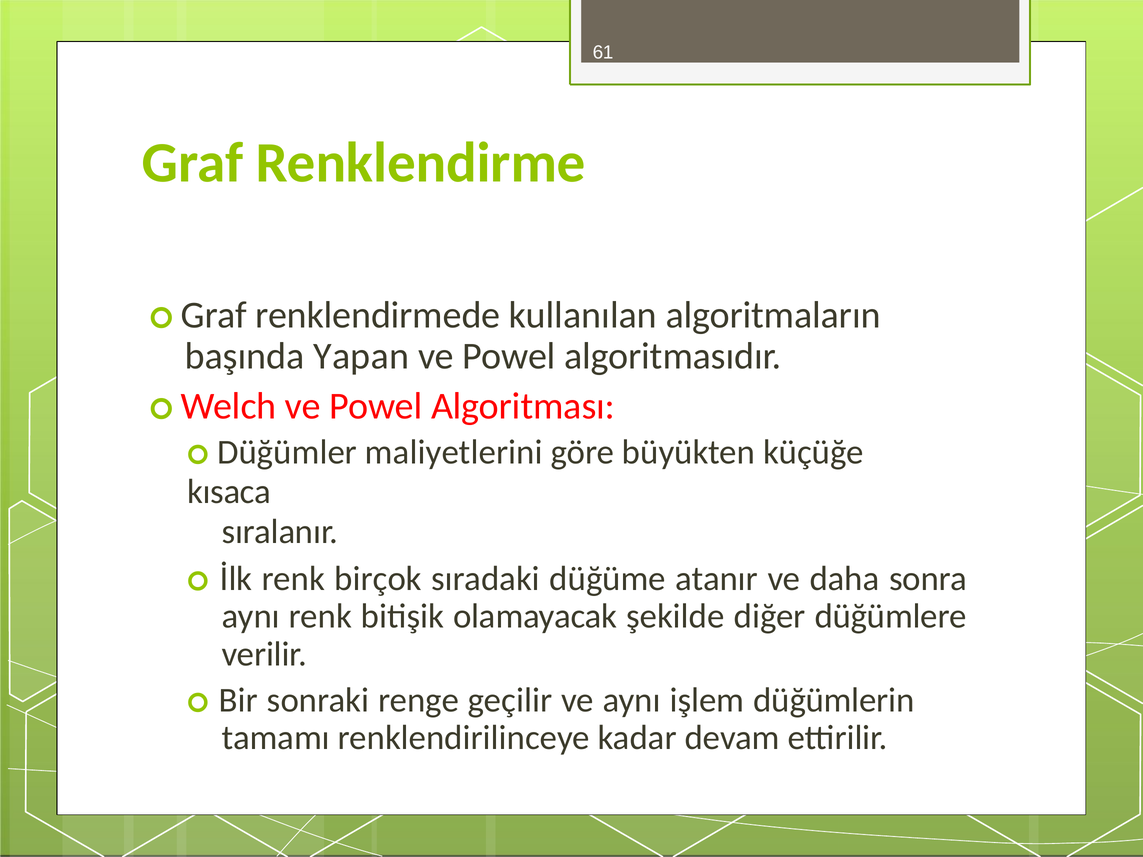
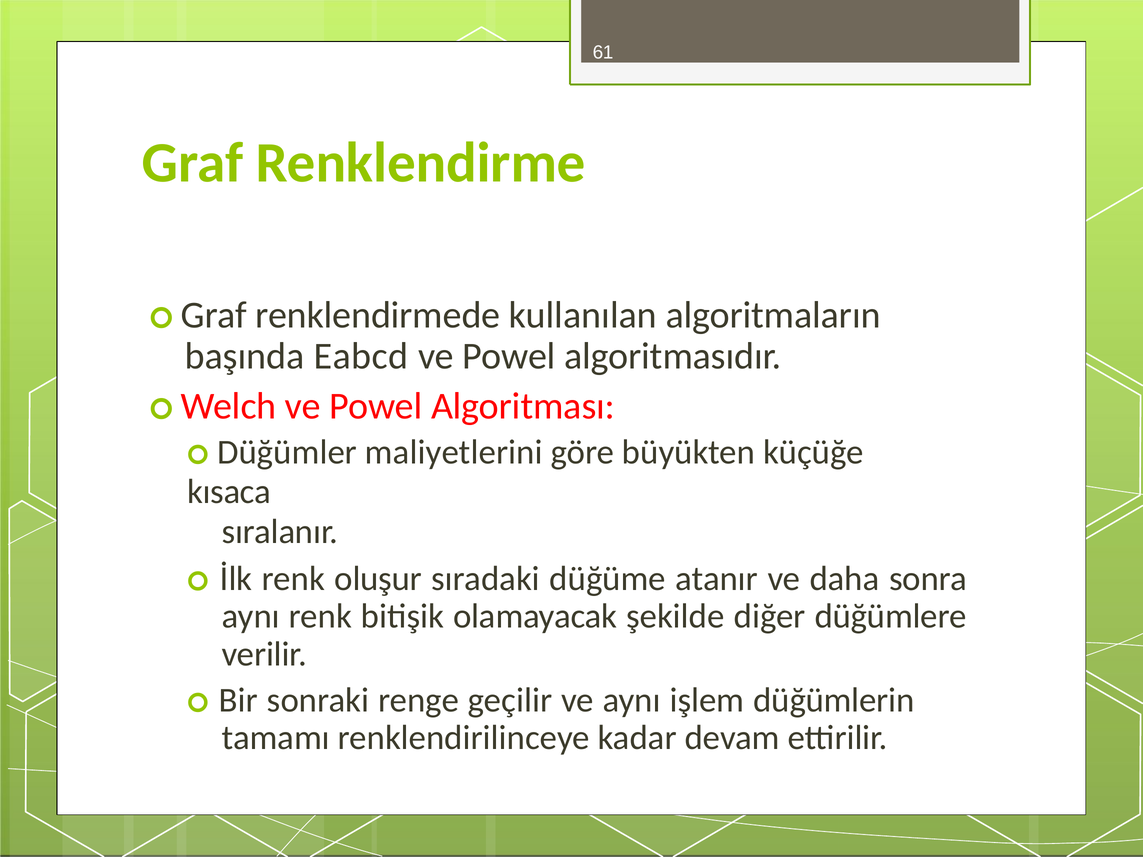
Yapan: Yapan -> Eabcd
birçok: birçok -> oluşur
